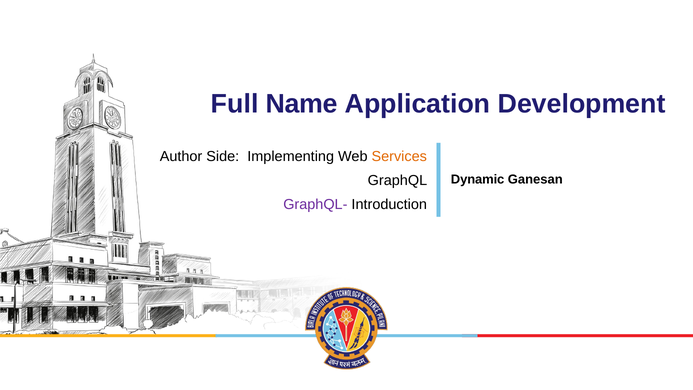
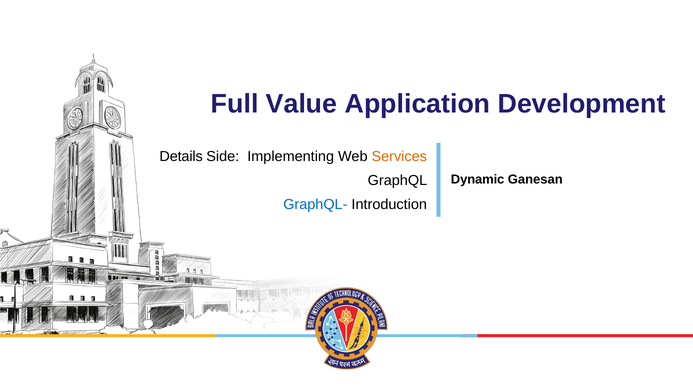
Name: Name -> Value
Author: Author -> Details
GraphQL- colour: purple -> blue
